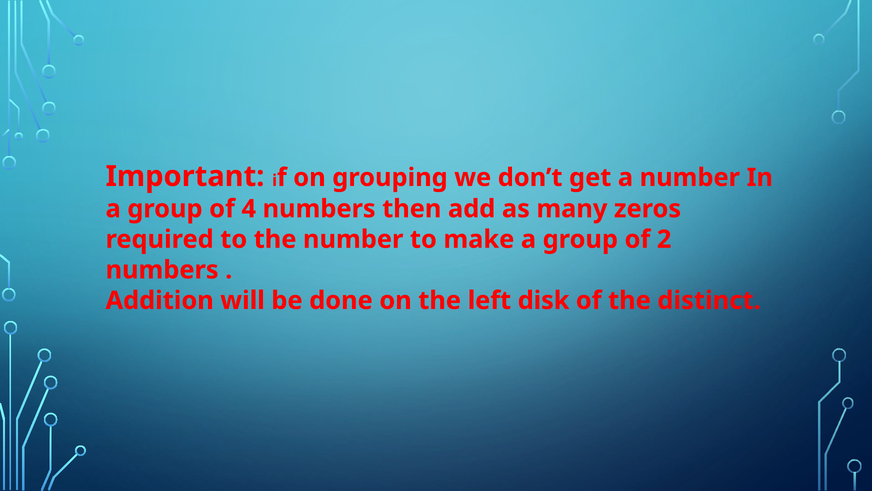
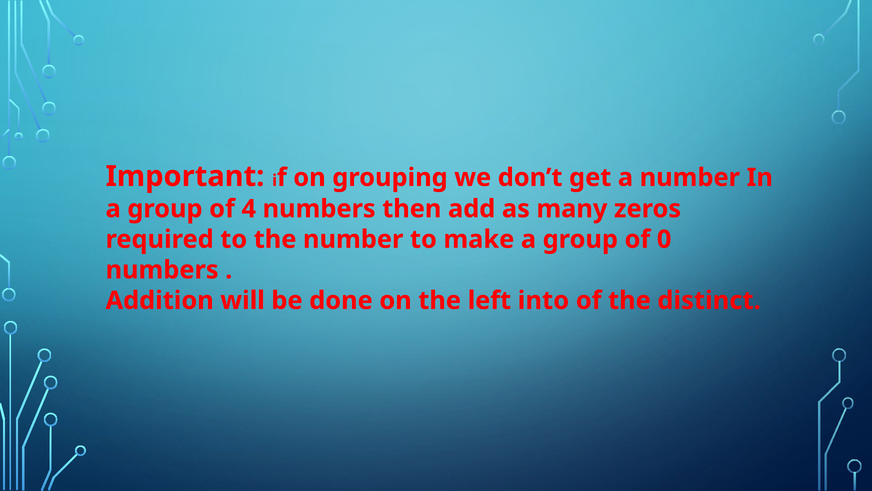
2: 2 -> 0
disk: disk -> into
